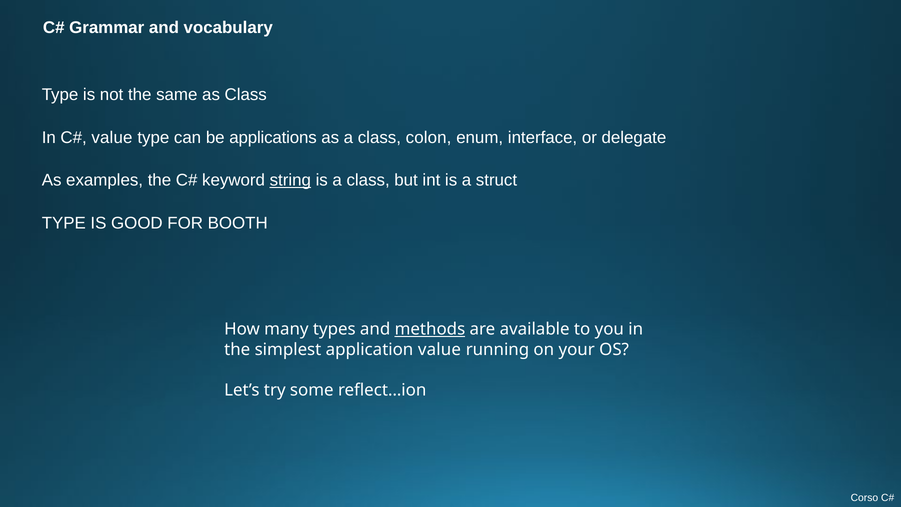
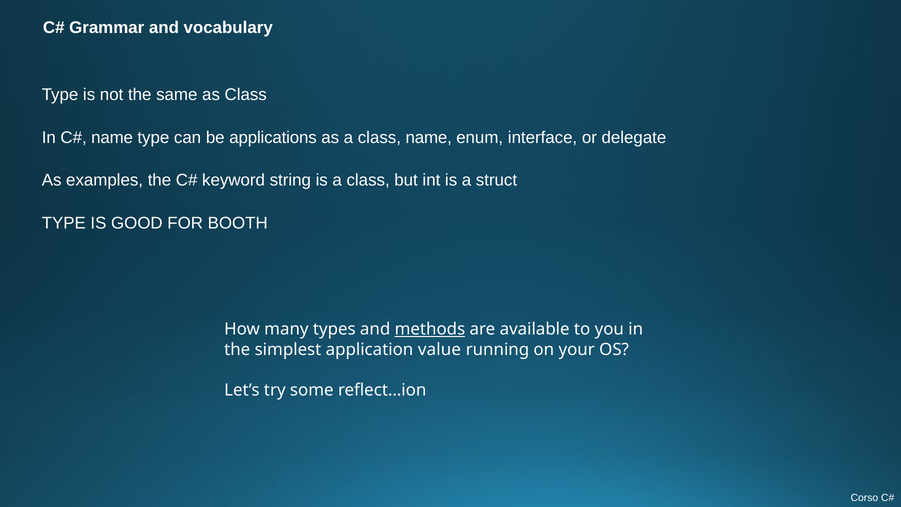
value at (112, 138): value -> name
class colon: colon -> name
string underline: present -> none
